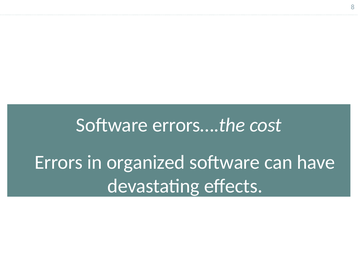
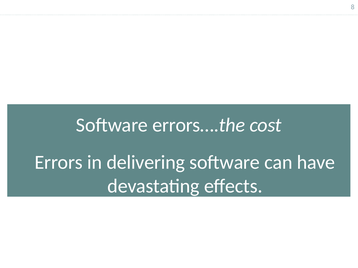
organized: organized -> delivering
